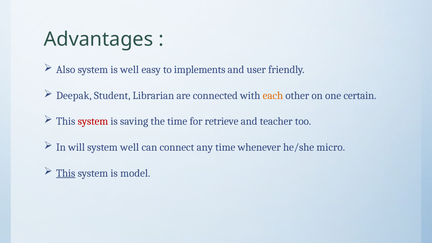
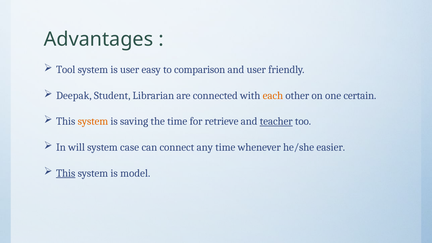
Also: Also -> Tool
is well: well -> user
implements: implements -> comparison
system at (93, 121) colour: red -> orange
teacher underline: none -> present
system well: well -> case
micro: micro -> easier
